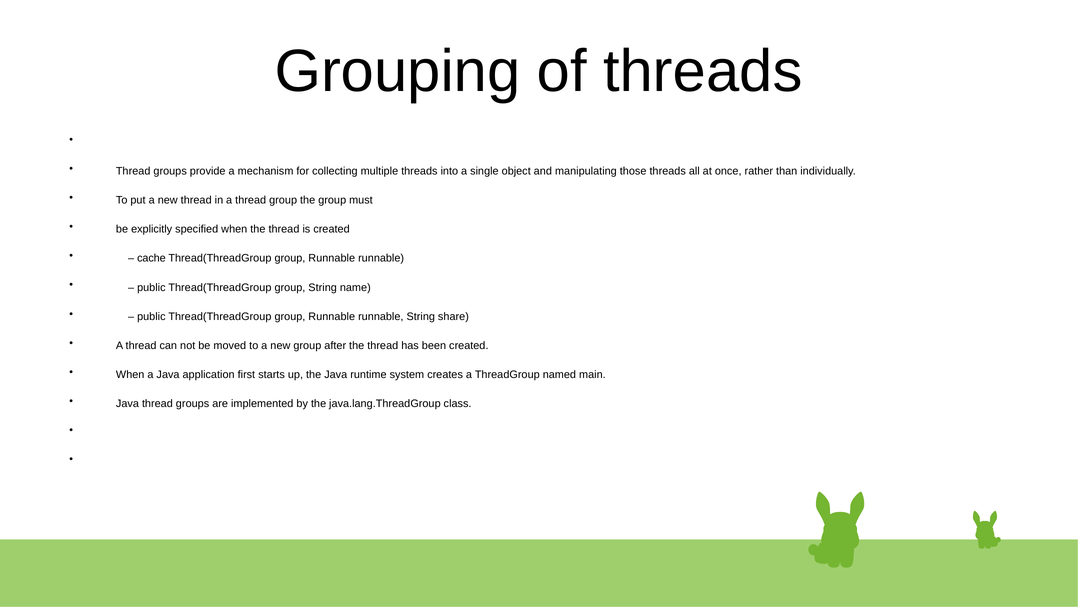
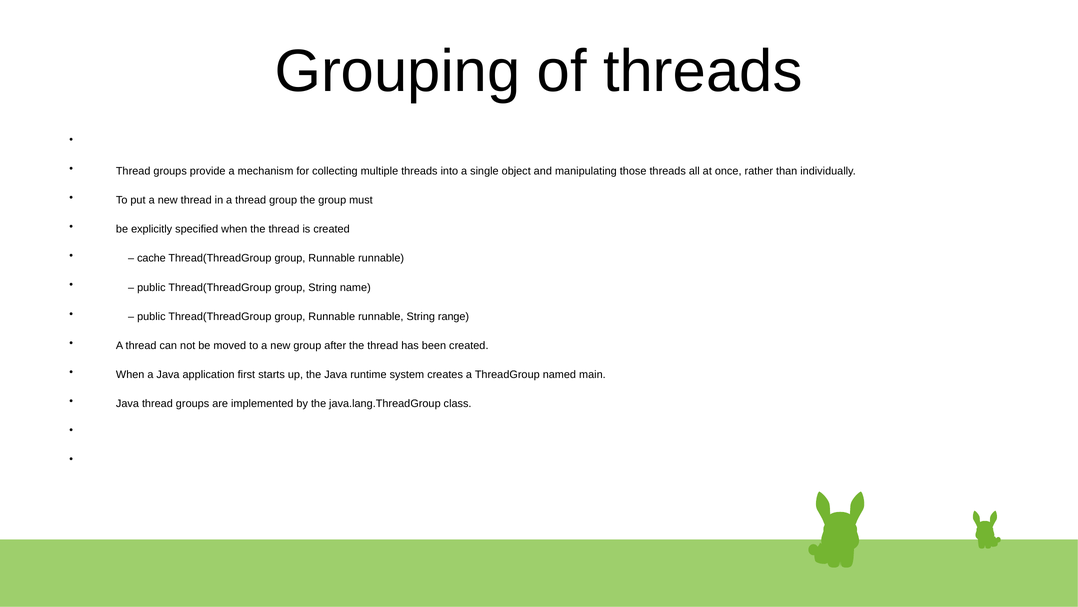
share: share -> range
